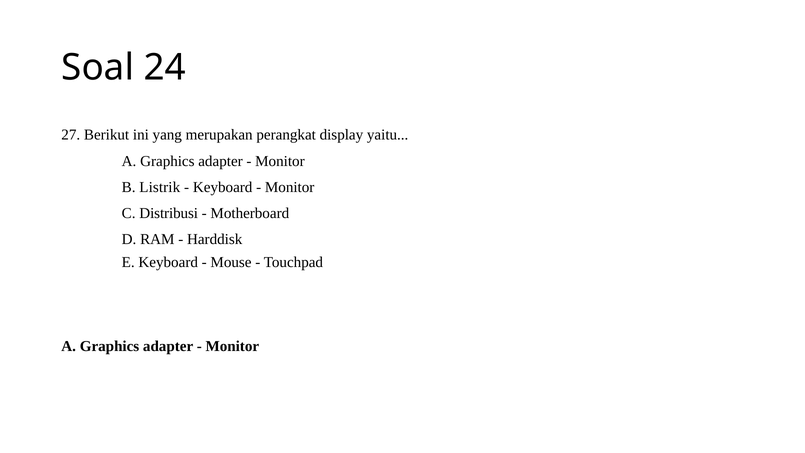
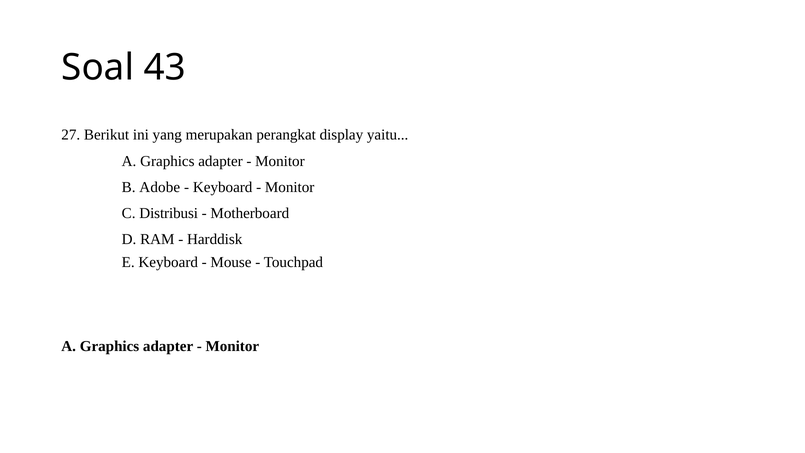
24: 24 -> 43
Listrik: Listrik -> Adobe
